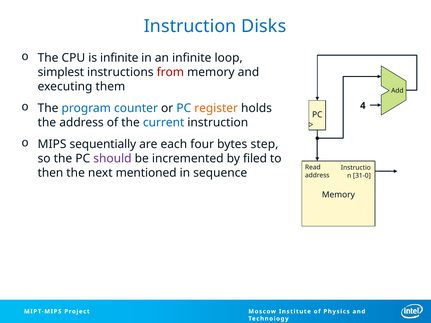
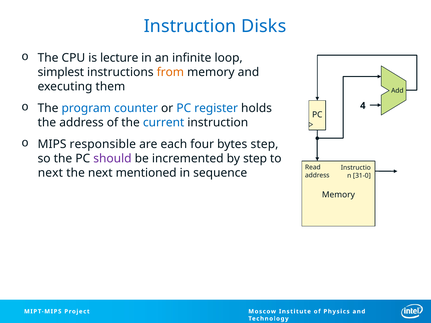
is infinite: infinite -> lecture
from colour: red -> orange
register colour: orange -> blue
sequentially: sequentially -> responsible
by filed: filed -> step
then at (50, 173): then -> next
